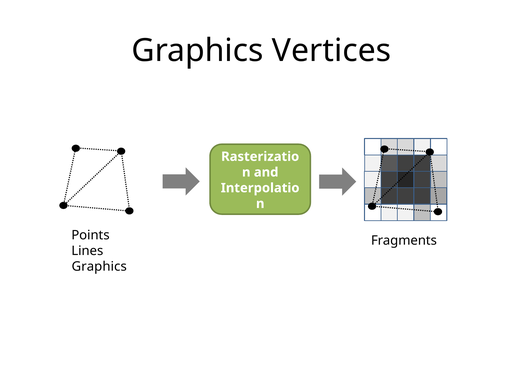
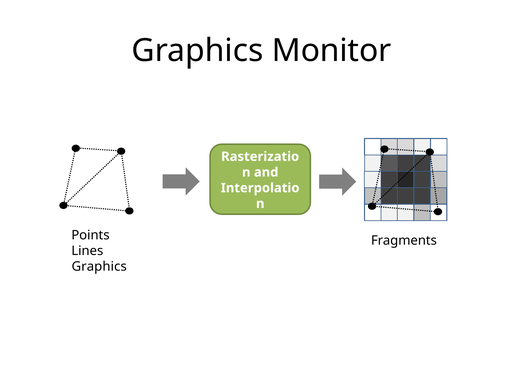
Vertices: Vertices -> Monitor
